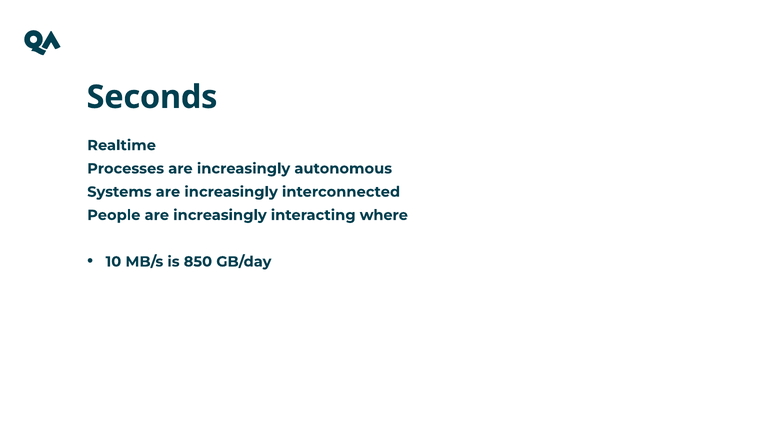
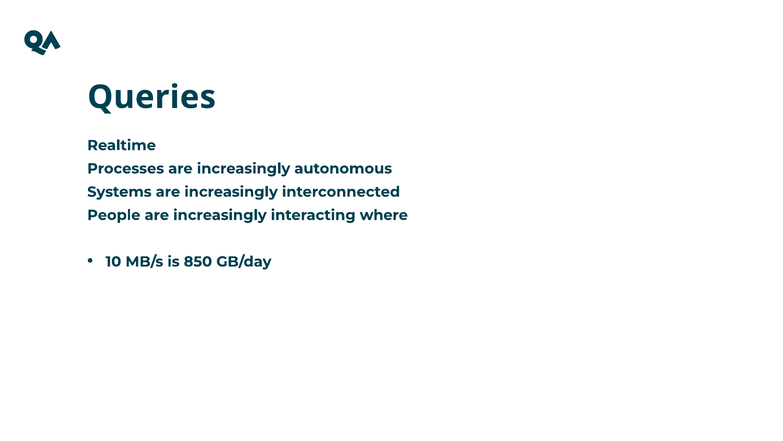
Seconds: Seconds -> Queries
